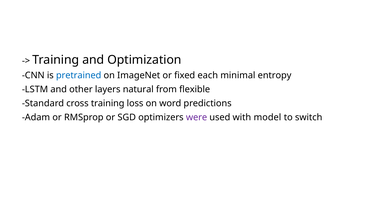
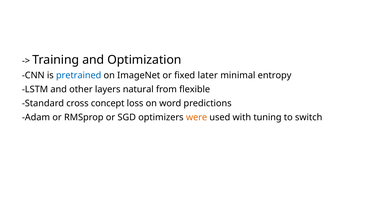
each: each -> later
cross training: training -> concept
were colour: purple -> orange
model: model -> tuning
